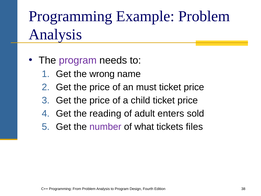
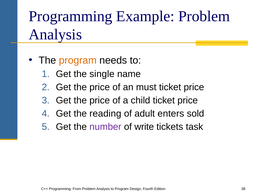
program at (78, 60) colour: purple -> orange
wrong: wrong -> single
what: what -> write
files: files -> task
